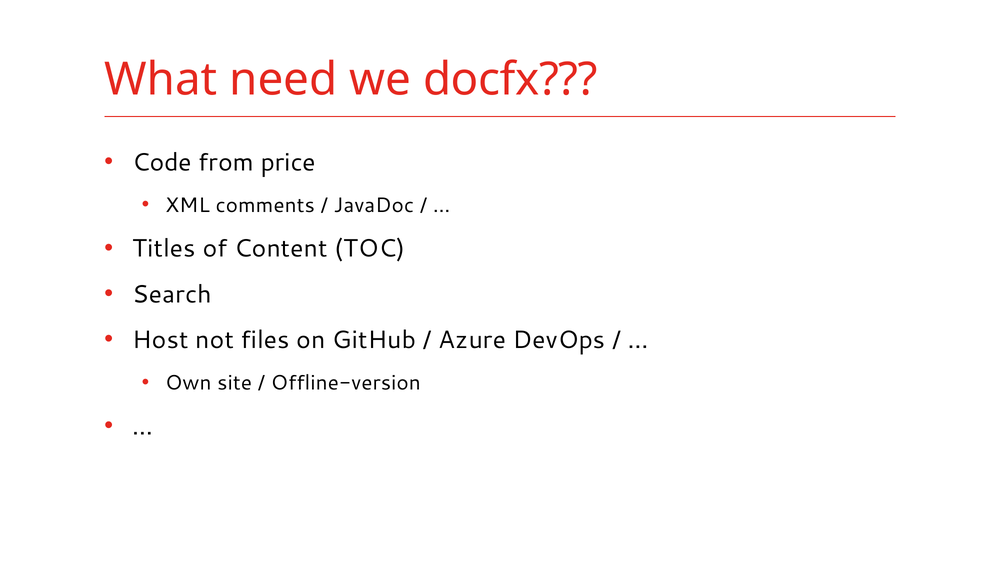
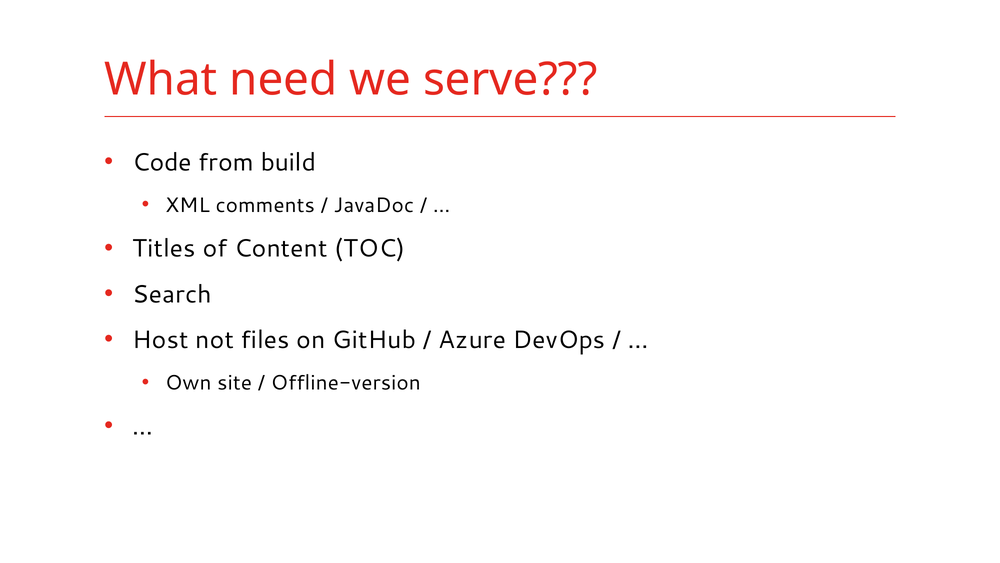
docfx: docfx -> serve
price: price -> build
